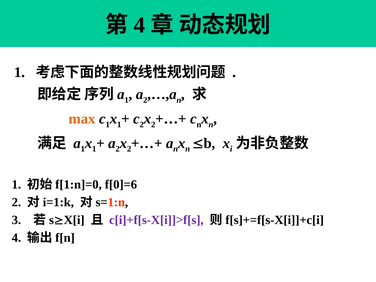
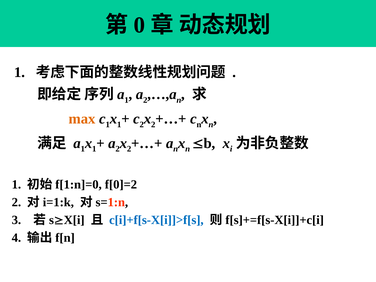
4 at (139, 25): 4 -> 0
f[0]=6: f[0]=6 -> f[0]=2
c[i]+f[s-X[i]]>f[s colour: purple -> blue
